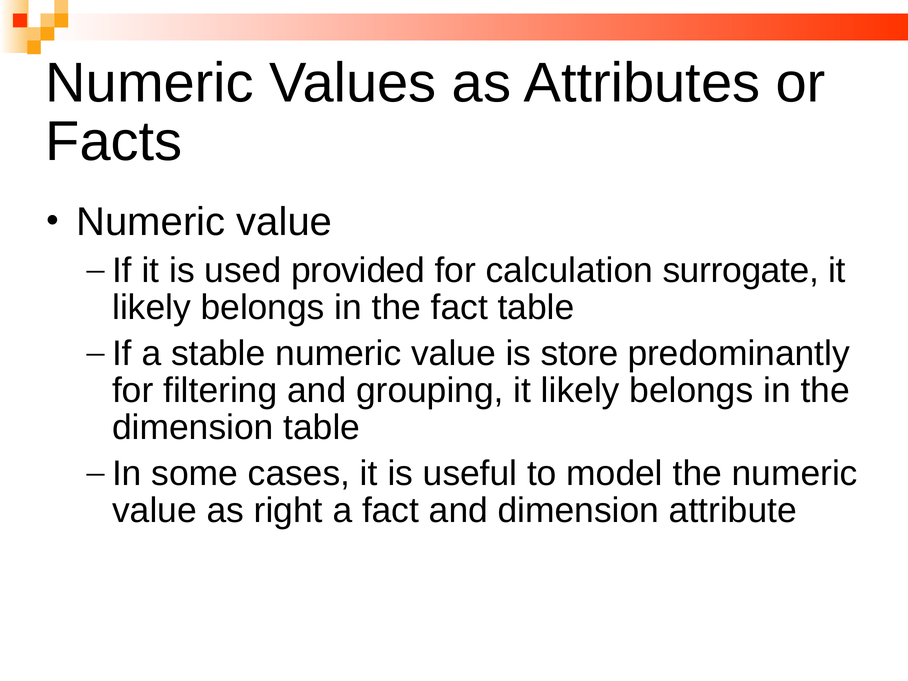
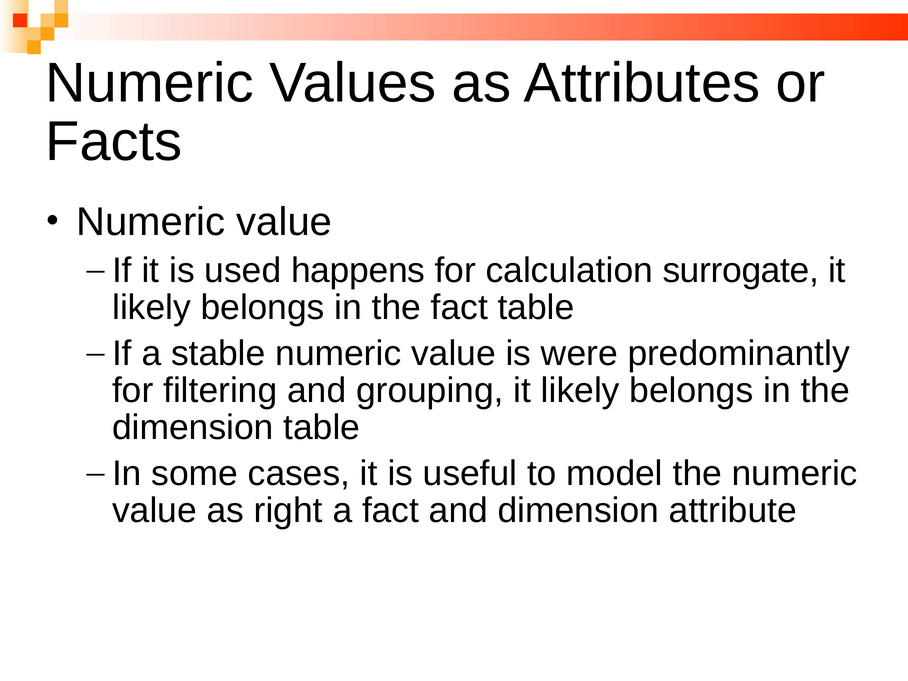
provided: provided -> happens
store: store -> were
